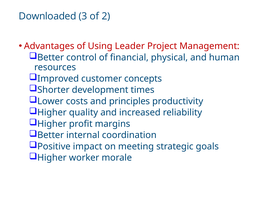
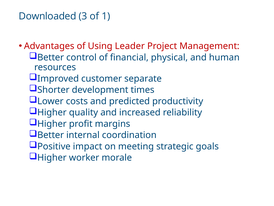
2: 2 -> 1
concepts: concepts -> separate
principles: principles -> predicted
